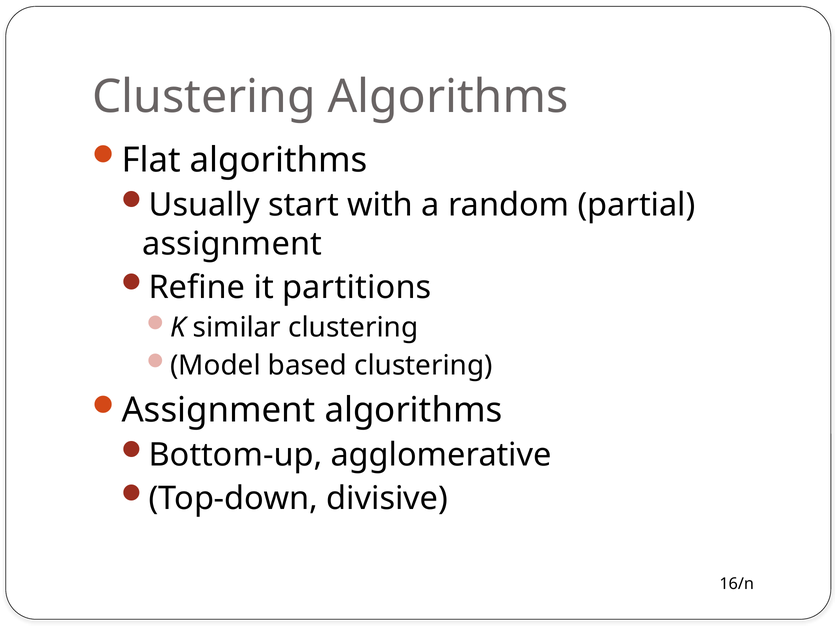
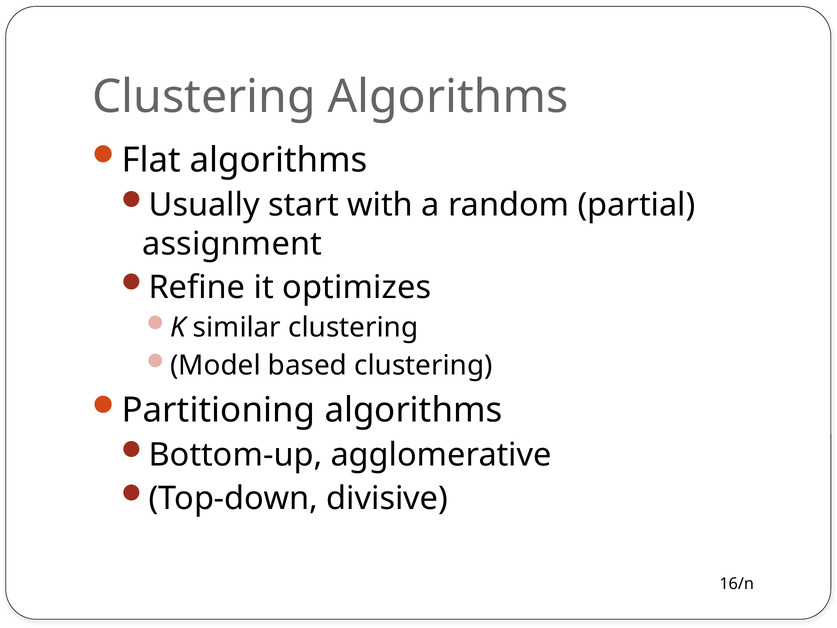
partitions: partitions -> optimizes
Assignment at (219, 410): Assignment -> Partitioning
